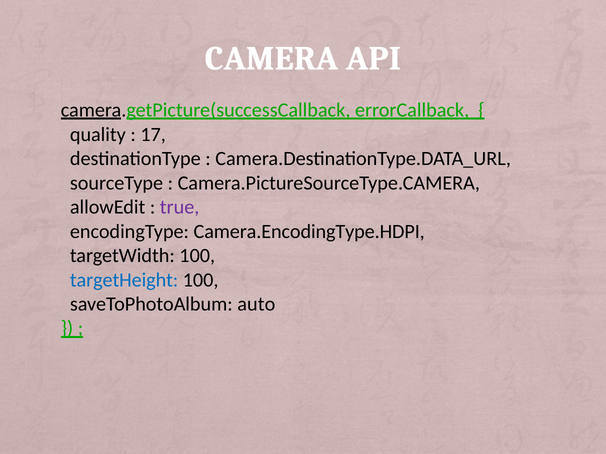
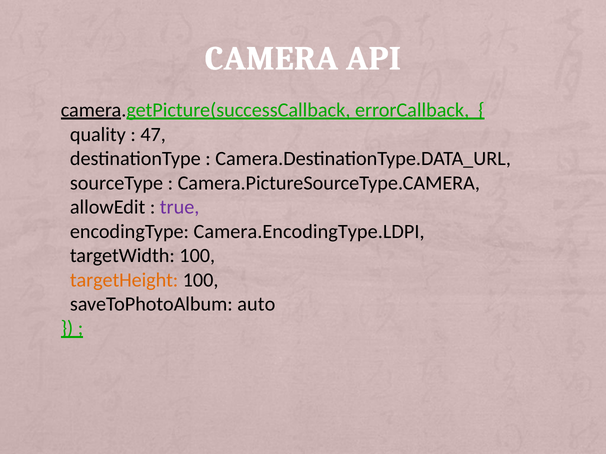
17: 17 -> 47
Camera.EncodingType.HDPI: Camera.EncodingType.HDPI -> Camera.EncodingType.LDPI
targetHeight colour: blue -> orange
